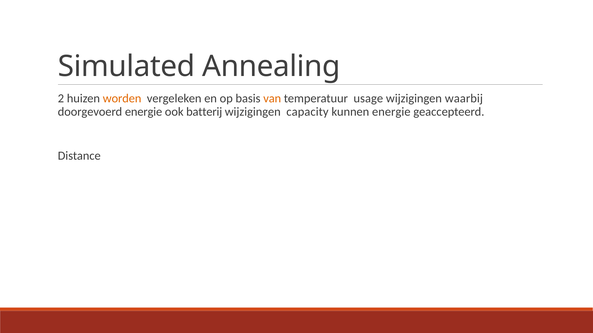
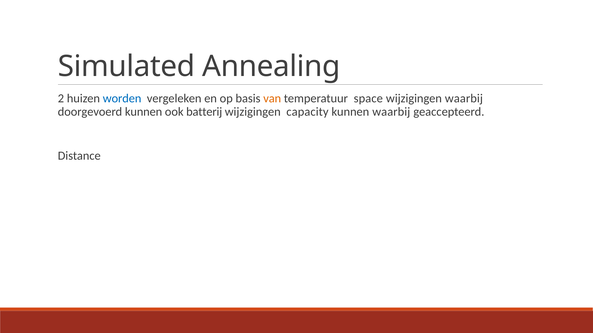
worden colour: orange -> blue
usage: usage -> space
doorgevoerd energie: energie -> kunnen
kunnen energie: energie -> waarbij
